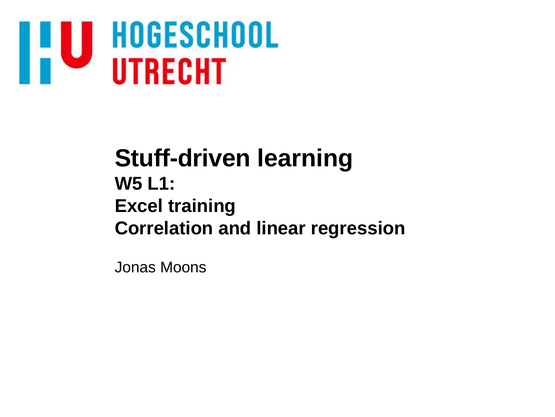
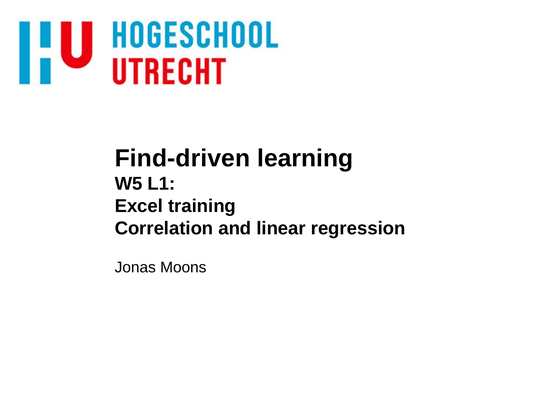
Stuff-driven: Stuff-driven -> Find-driven
